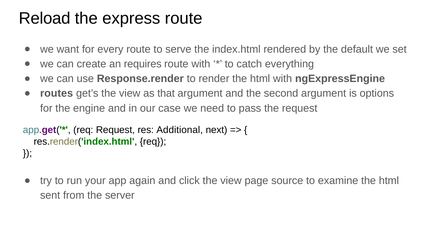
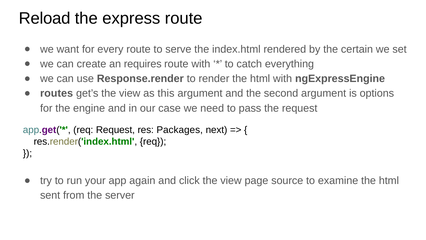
default: default -> certain
that: that -> this
Additional: Additional -> Packages
